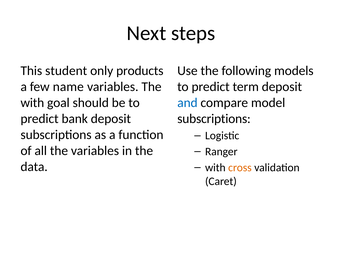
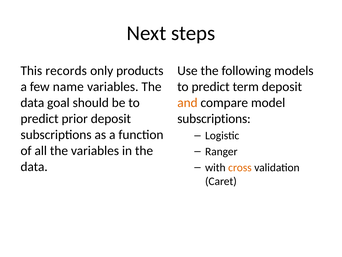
student: student -> records
with at (32, 102): with -> data
and colour: blue -> orange
bank: bank -> prior
